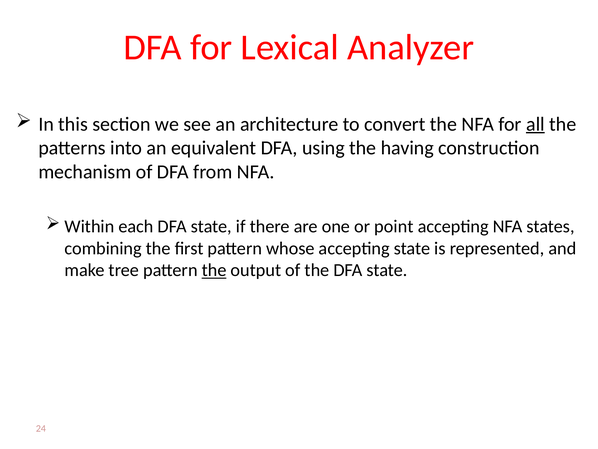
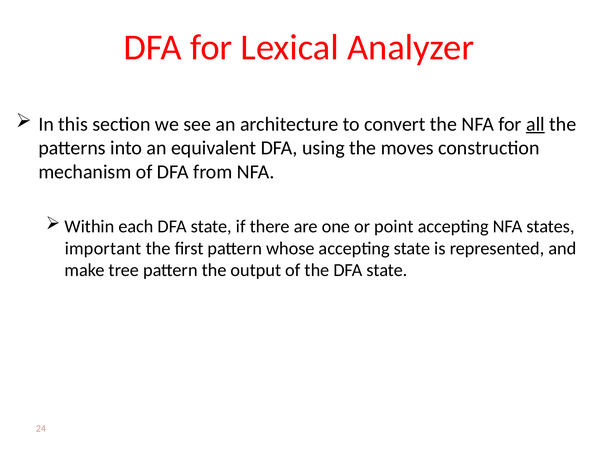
having: having -> moves
combining: combining -> important
the at (214, 270) underline: present -> none
